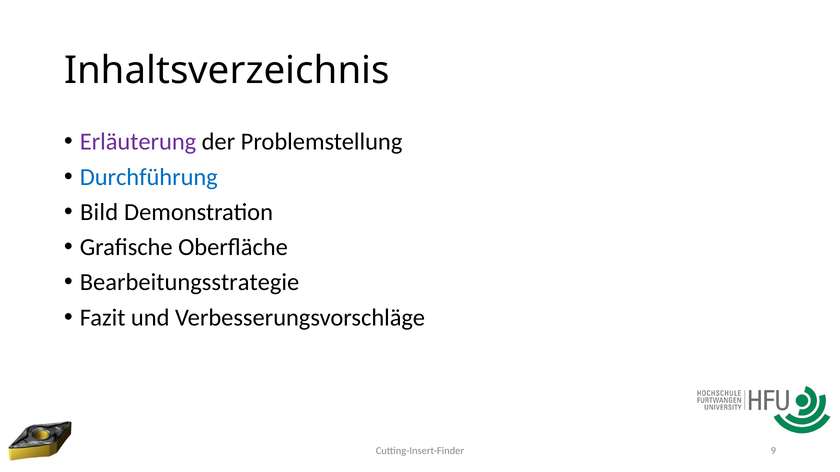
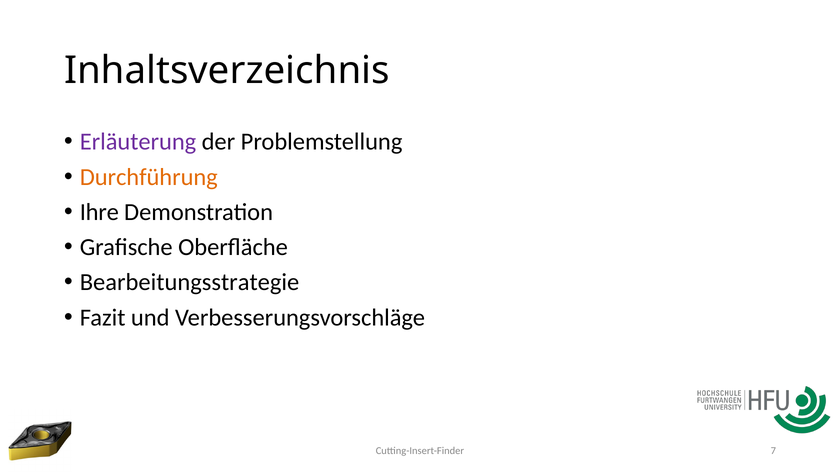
Durchführung colour: blue -> orange
Bild: Bild -> Ihre
9: 9 -> 7
